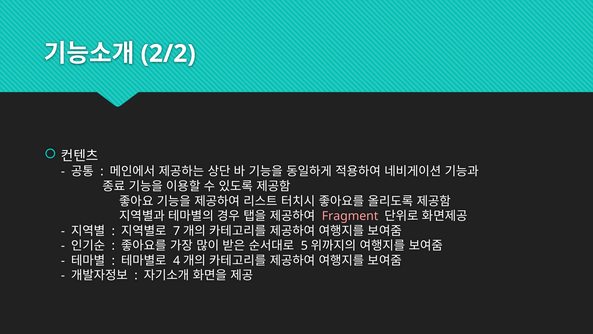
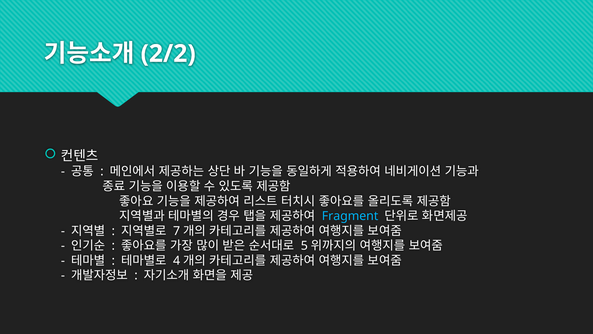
Fragment colour: pink -> light blue
